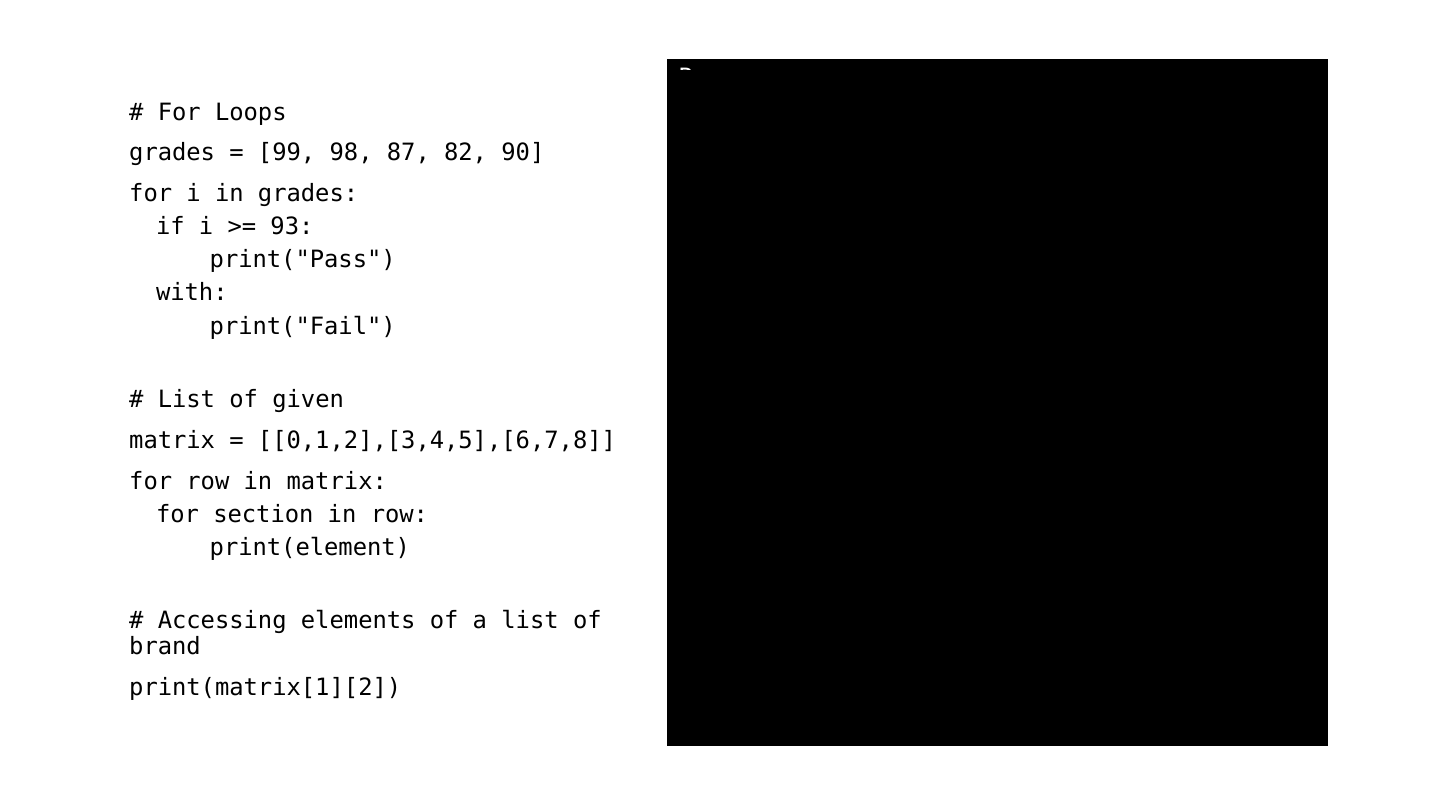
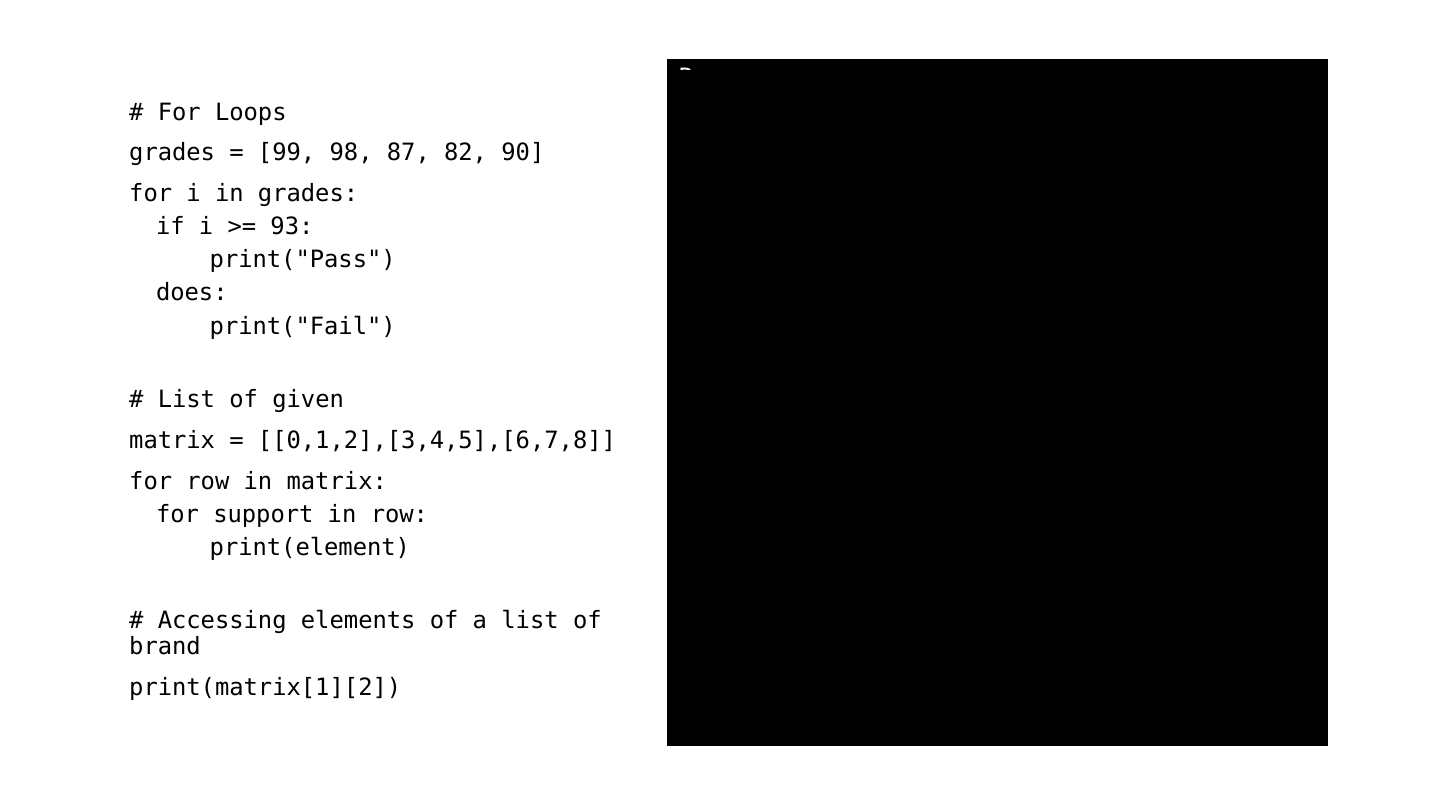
with: with -> does
section: section -> support
